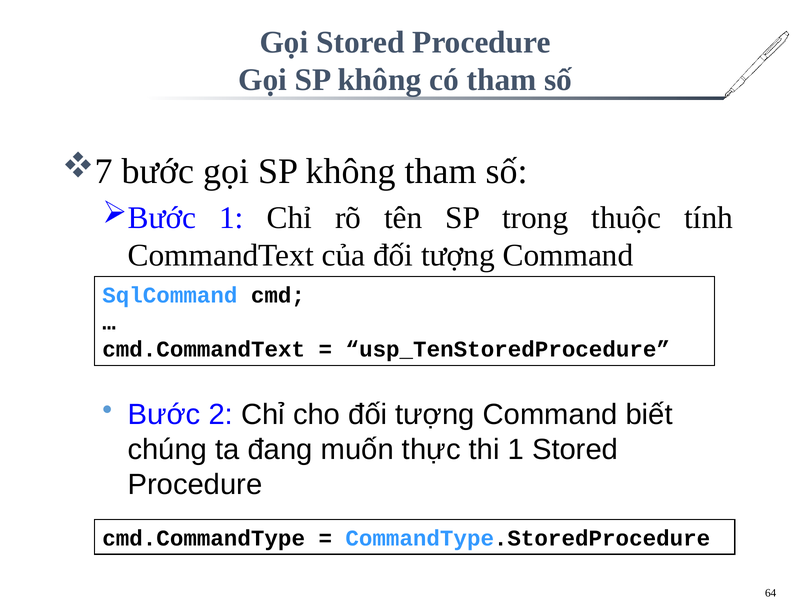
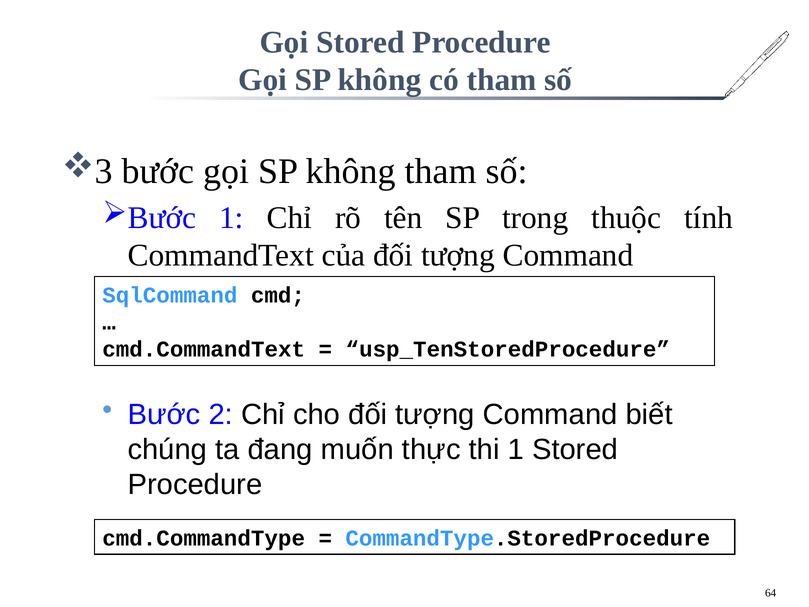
7: 7 -> 3
